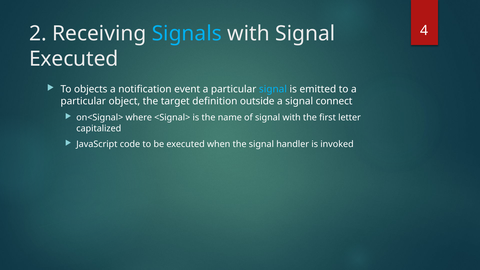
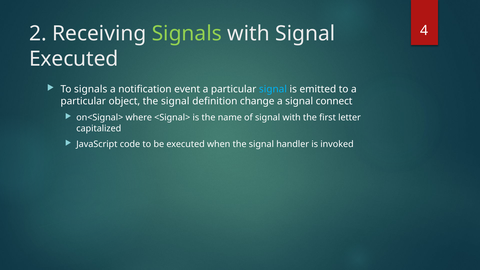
Signals at (187, 34) colour: light blue -> light green
To objects: objects -> signals
object the target: target -> signal
outside: outside -> change
